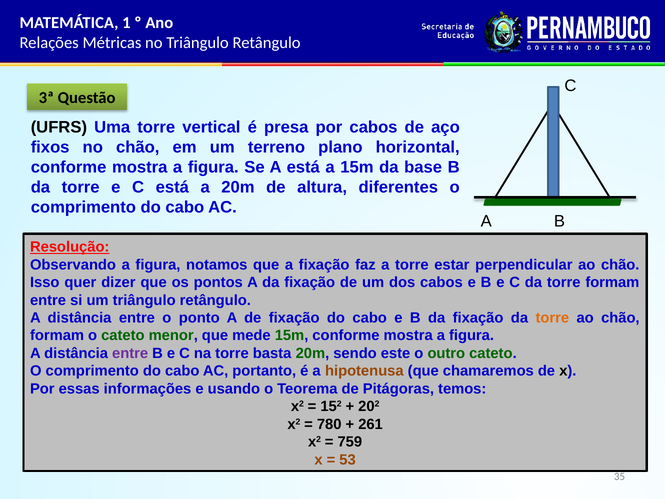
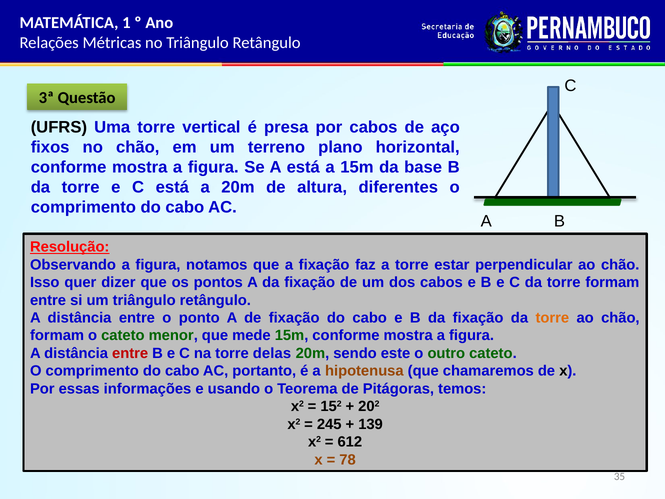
entre at (130, 353) colour: purple -> red
basta: basta -> delas
780: 780 -> 245
261: 261 -> 139
759: 759 -> 612
53: 53 -> 78
